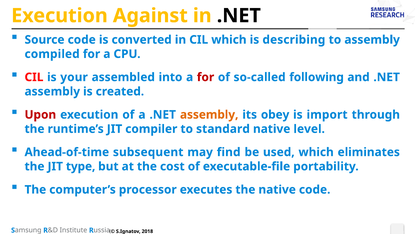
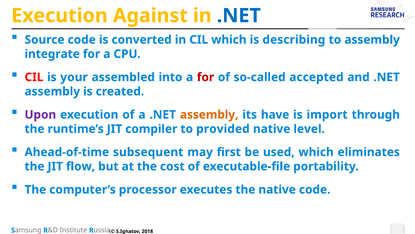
.NET at (239, 16) colour: black -> blue
compiled: compiled -> integrate
following: following -> accepted
Upon colour: red -> purple
obey: obey -> have
standard: standard -> provided
find: find -> first
type: type -> flow
